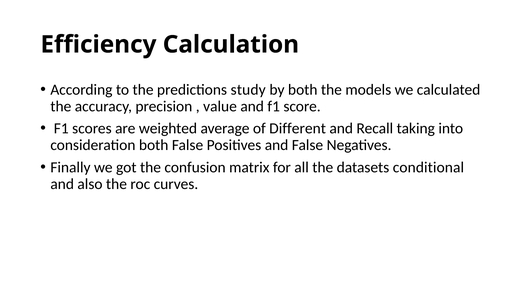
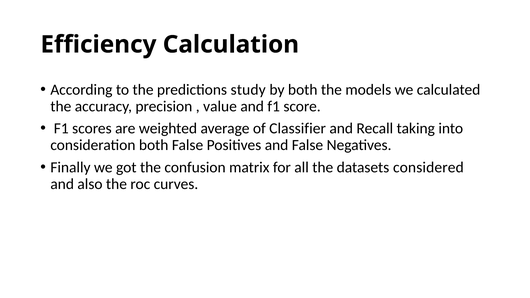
Different: Different -> Classifier
conditional: conditional -> considered
